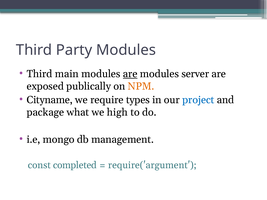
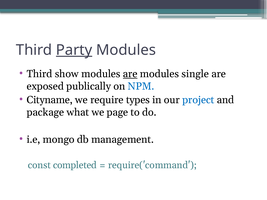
Party underline: none -> present
main: main -> show
server: server -> single
NPM colour: orange -> blue
high: high -> page
require('argument: require('argument -> require('command
